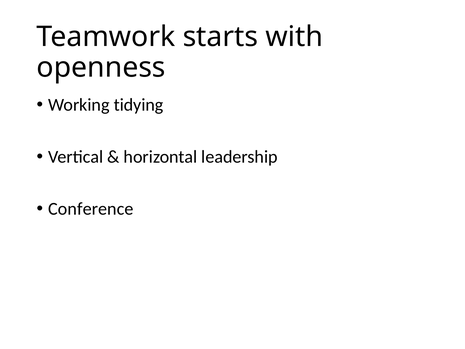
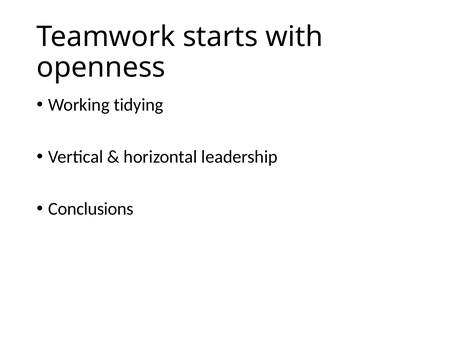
Conference: Conference -> Conclusions
